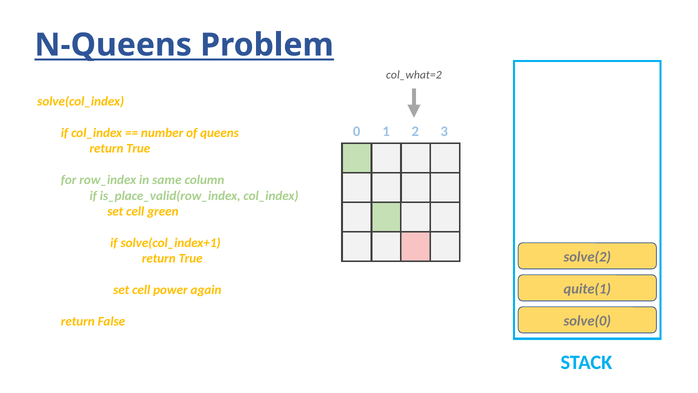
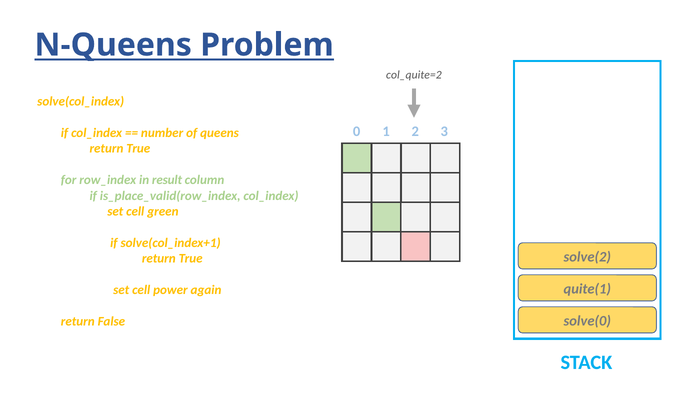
col_what=2: col_what=2 -> col_quite=2
same: same -> result
